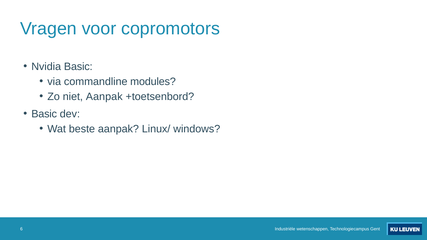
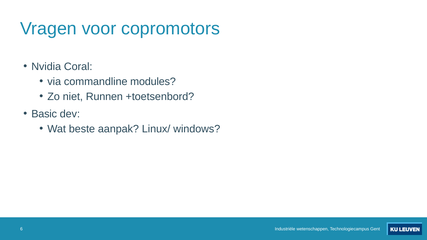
Nvidia Basic: Basic -> Coral
niet Aanpak: Aanpak -> Runnen
